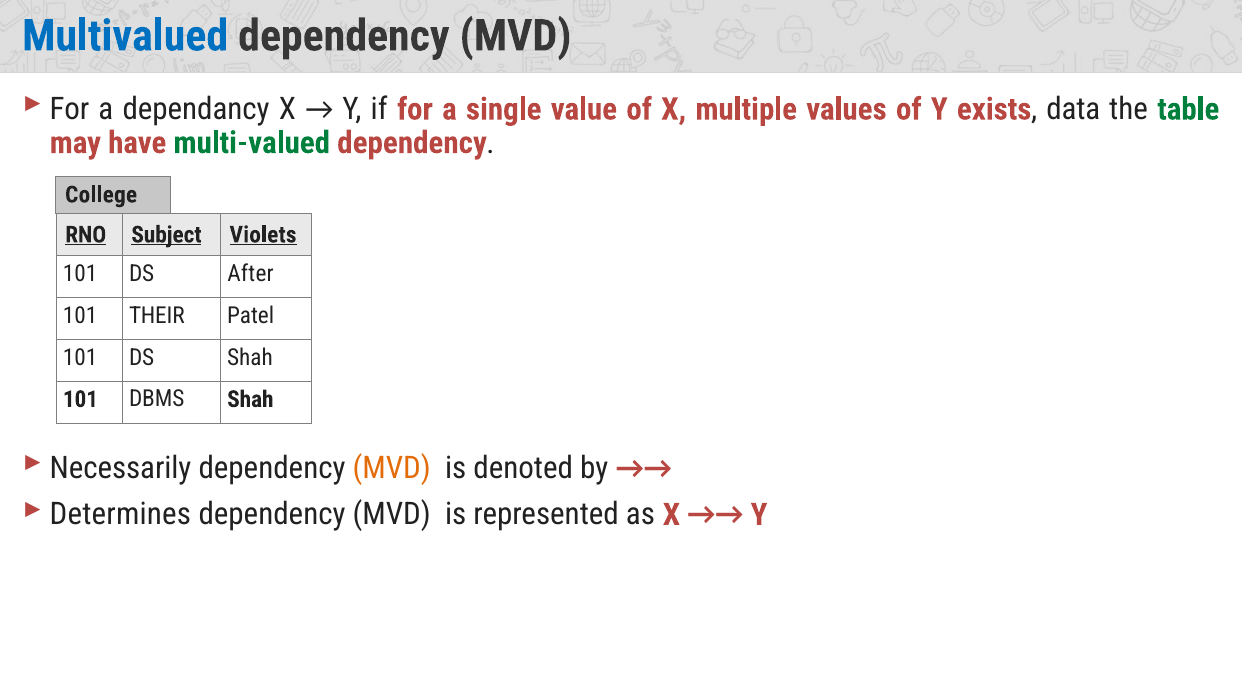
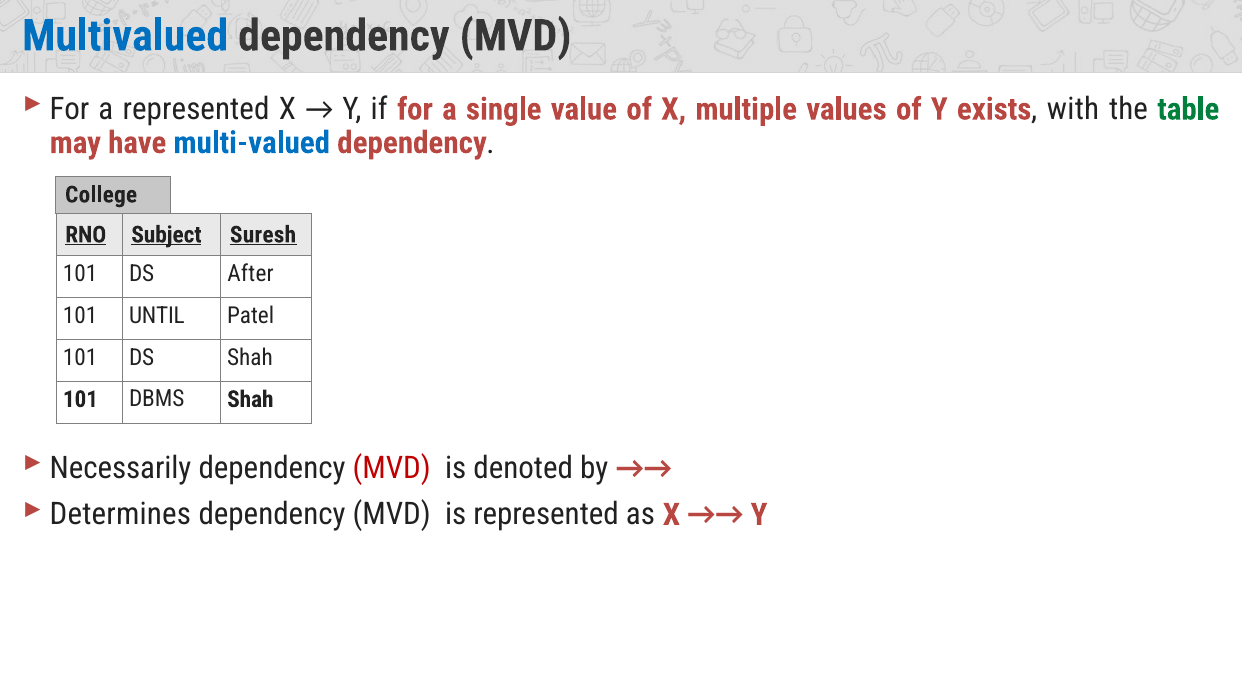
a dependancy: dependancy -> represented
data: data -> with
multi-valued colour: green -> blue
Violets: Violets -> Suresh
THEIR: THEIR -> UNTIL
MVD at (392, 468) colour: orange -> red
